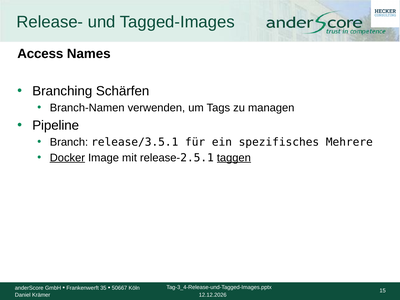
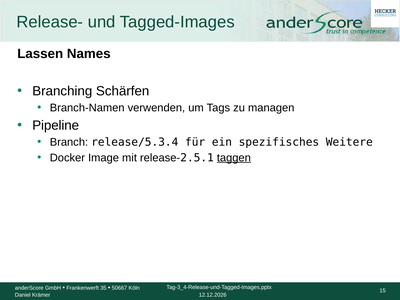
Access: Access -> Lassen
release/3.5.1: release/3.5.1 -> release/5.3.4
Mehrere: Mehrere -> Weitere
Docker underline: present -> none
